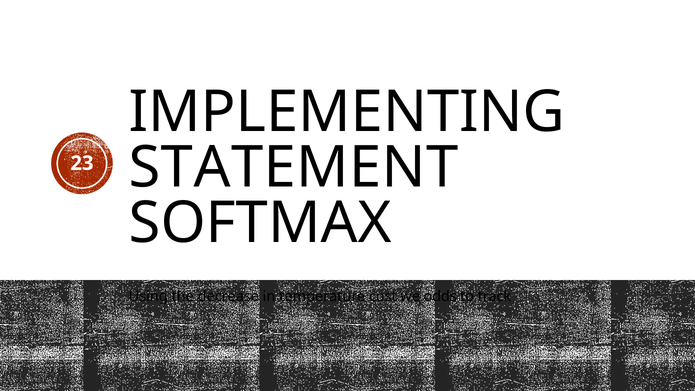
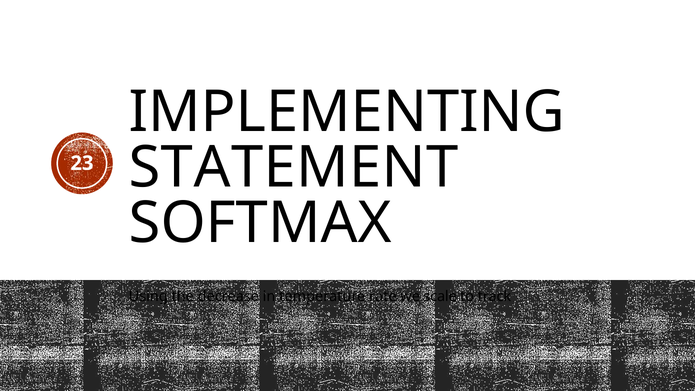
cost: cost -> rate
odds: odds -> scale
